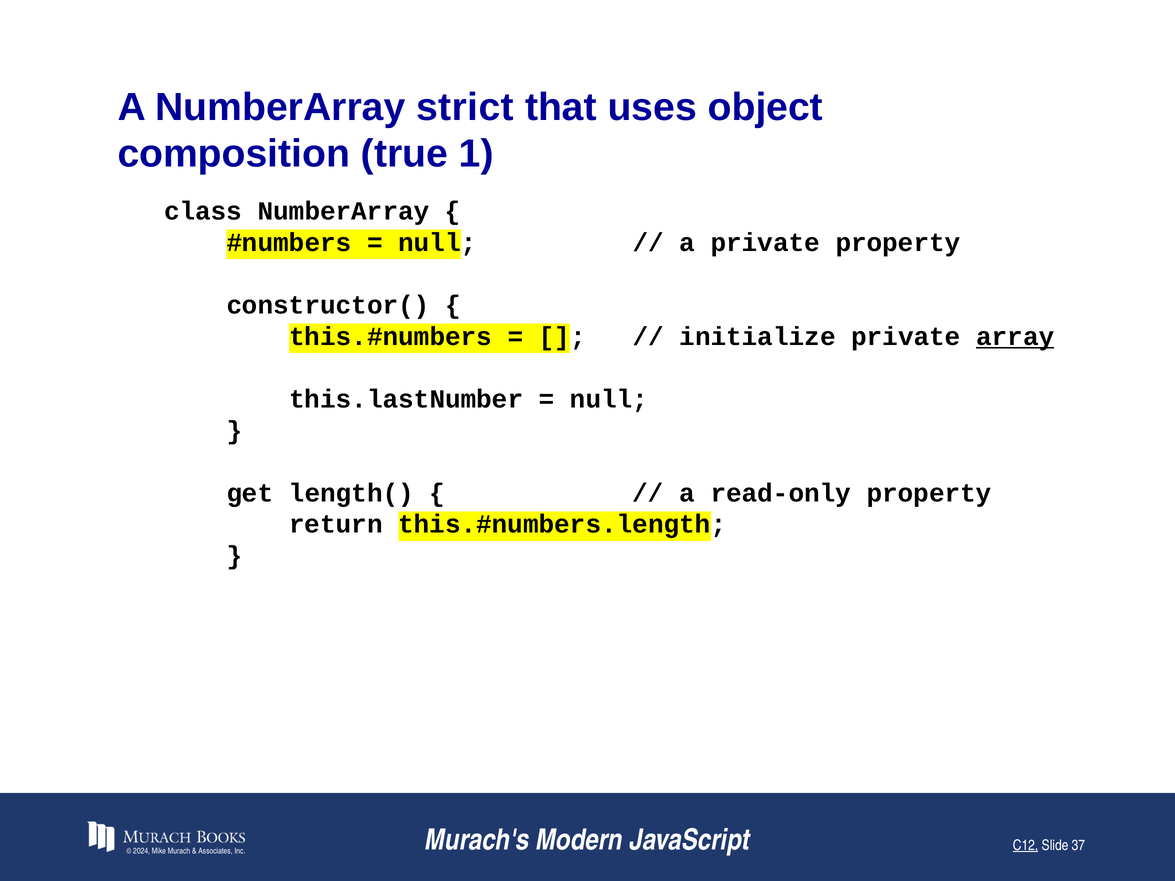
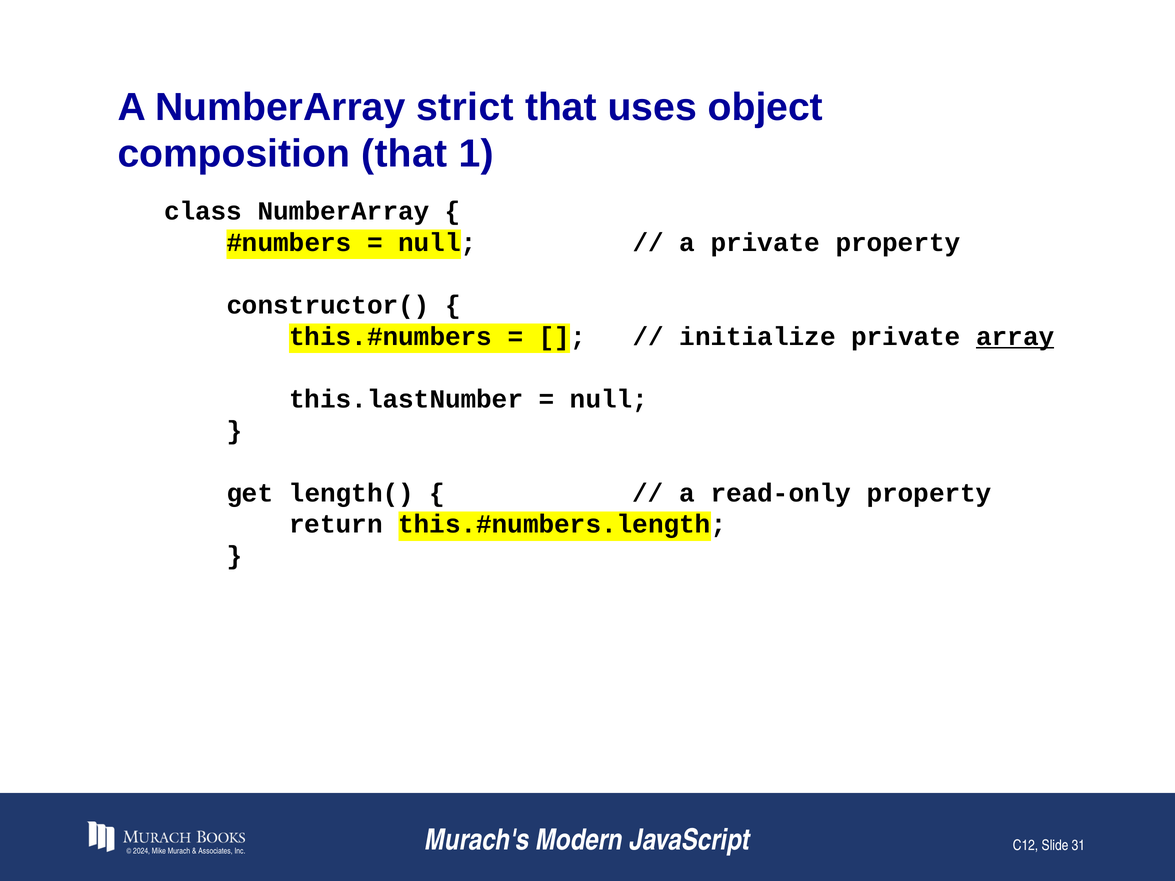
composition true: true -> that
C12 underline: present -> none
37: 37 -> 31
